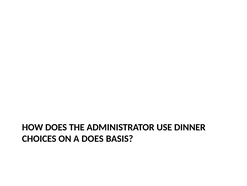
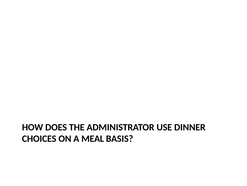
A DOES: DOES -> MEAL
